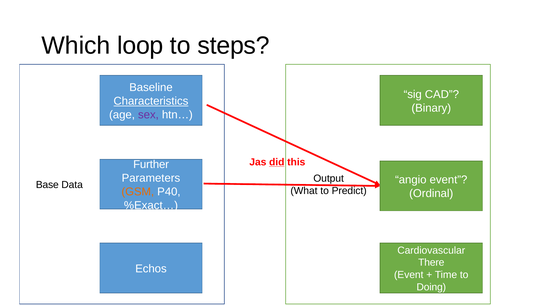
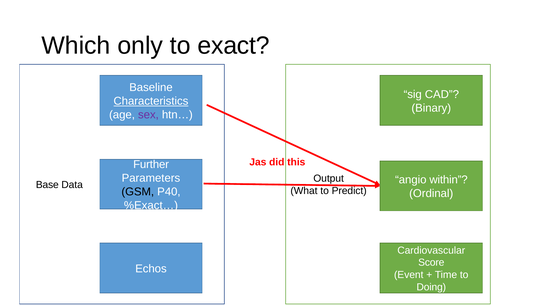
loop: loop -> only
steps: steps -> exact
did underline: present -> none
angio event: event -> within
GSM colour: orange -> black
There: There -> Score
